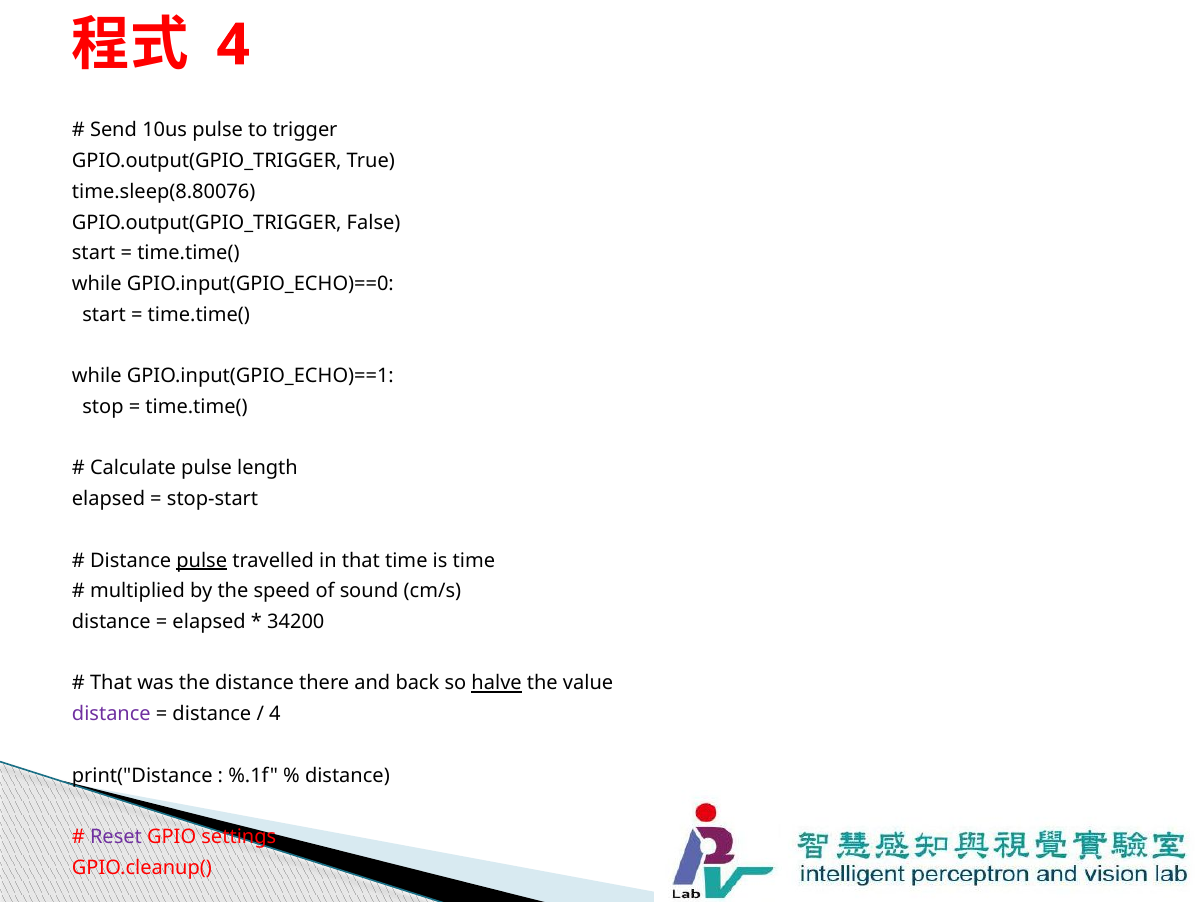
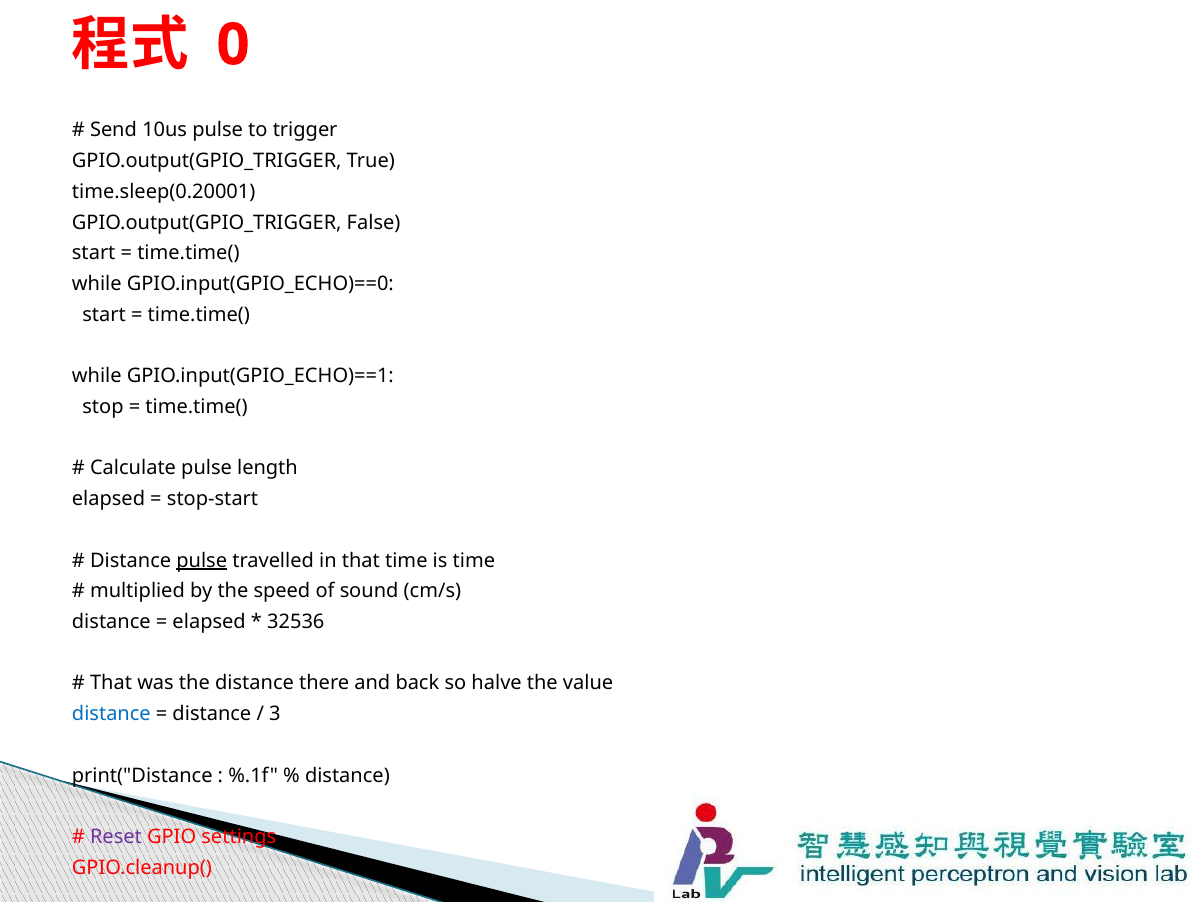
4 at (233, 45): 4 -> 0
time.sleep(8.80076: time.sleep(8.80076 -> time.sleep(0.20001
34200: 34200 -> 32536
halve underline: present -> none
distance at (111, 714) colour: purple -> blue
4 at (275, 714): 4 -> 3
